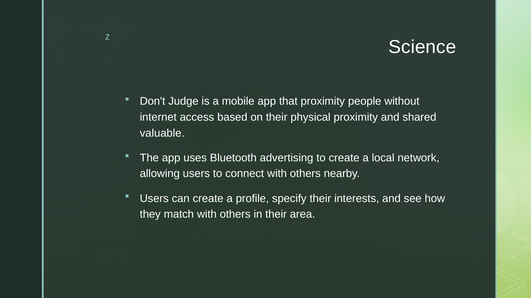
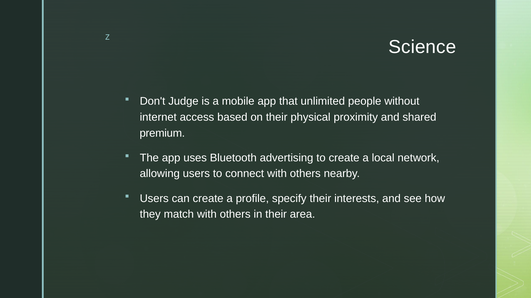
that proximity: proximity -> unlimited
valuable: valuable -> premium
